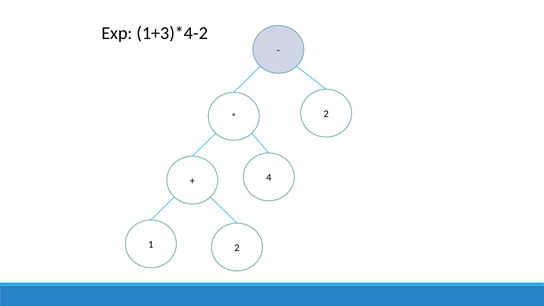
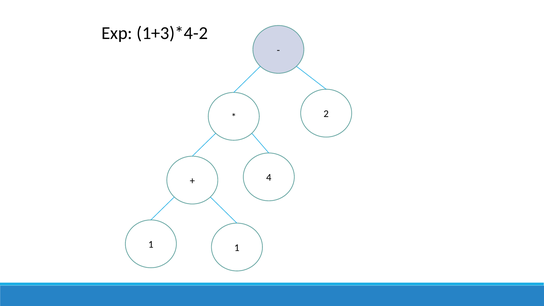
1 2: 2 -> 1
